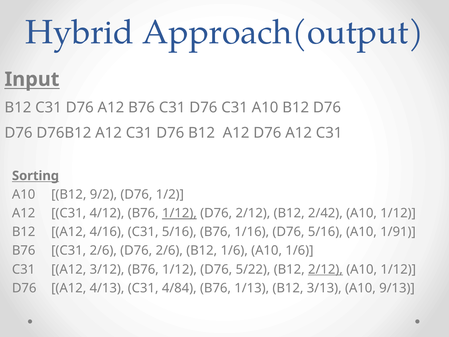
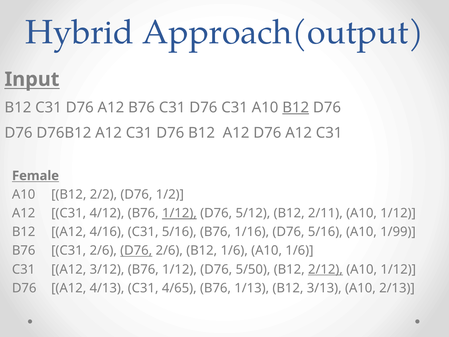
B12 at (296, 107) underline: none -> present
Sorting: Sorting -> Female
9/2: 9/2 -> 2/2
D76 2/12: 2/12 -> 5/12
2/42: 2/42 -> 2/11
1/91: 1/91 -> 1/99
D76 at (136, 250) underline: none -> present
5/22: 5/22 -> 5/50
4/84: 4/84 -> 4/65
9/13: 9/13 -> 2/13
